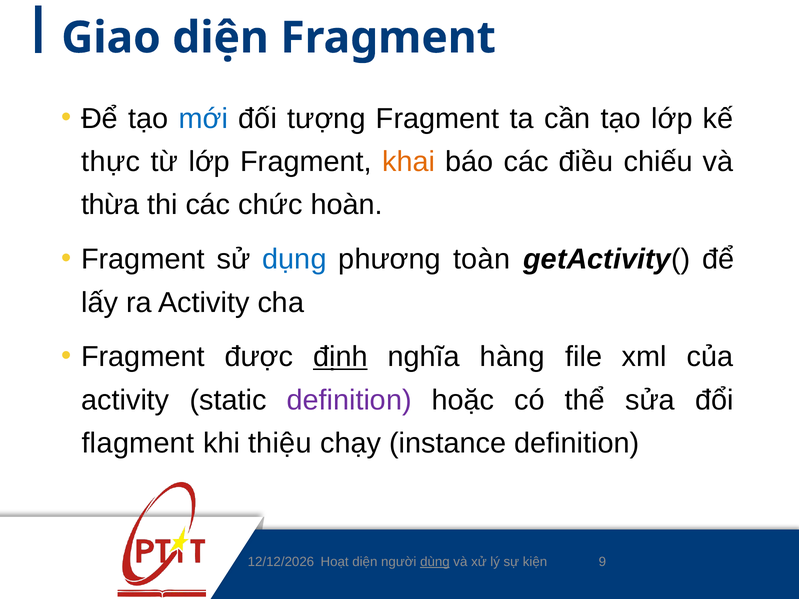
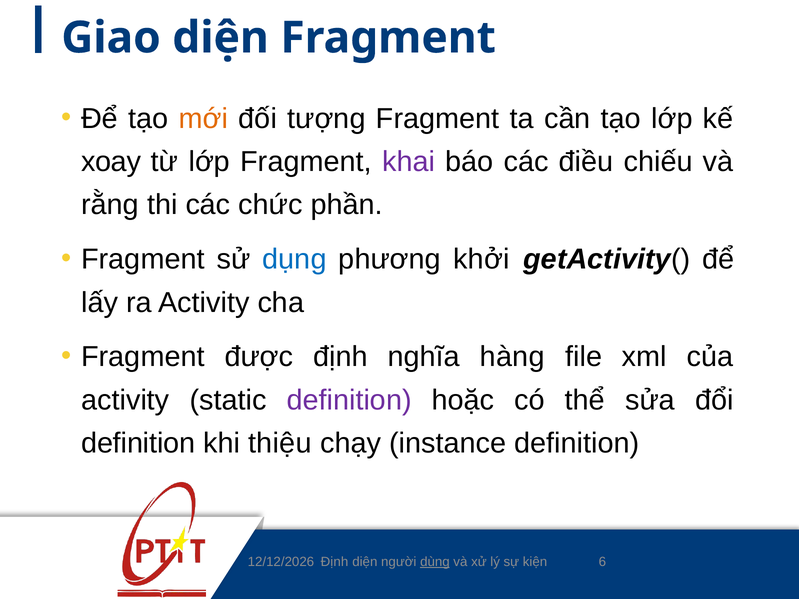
mới colour: blue -> orange
thực: thực -> xoay
khai colour: orange -> purple
thừa: thừa -> rằng
hoàn: hoàn -> phần
toàn: toàn -> khởi
định at (340, 357) underline: present -> none
flagment at (138, 444): flagment -> definition
Hoạt at (335, 562): Hoạt -> Định
9: 9 -> 6
